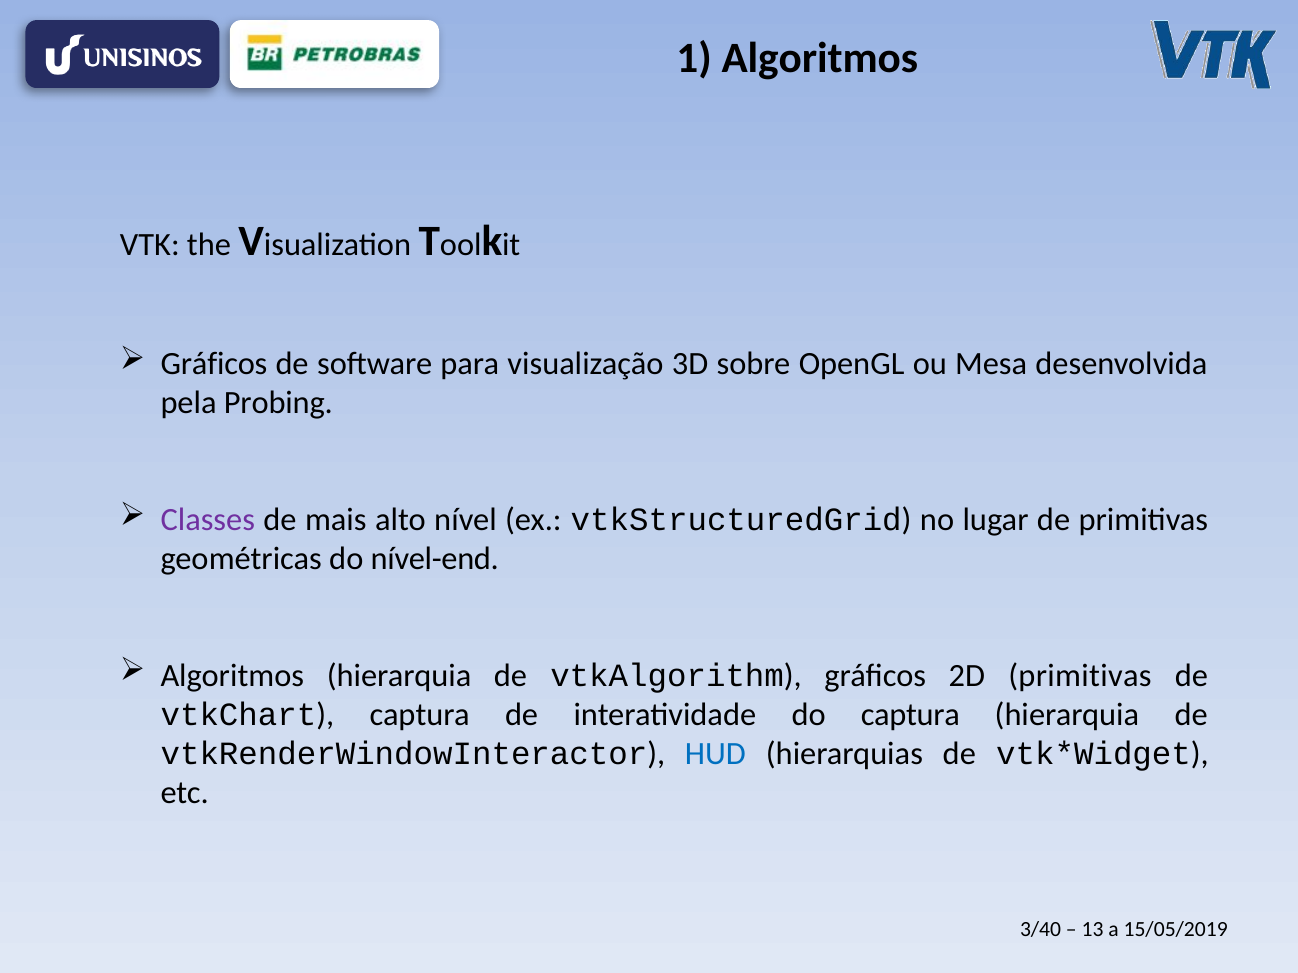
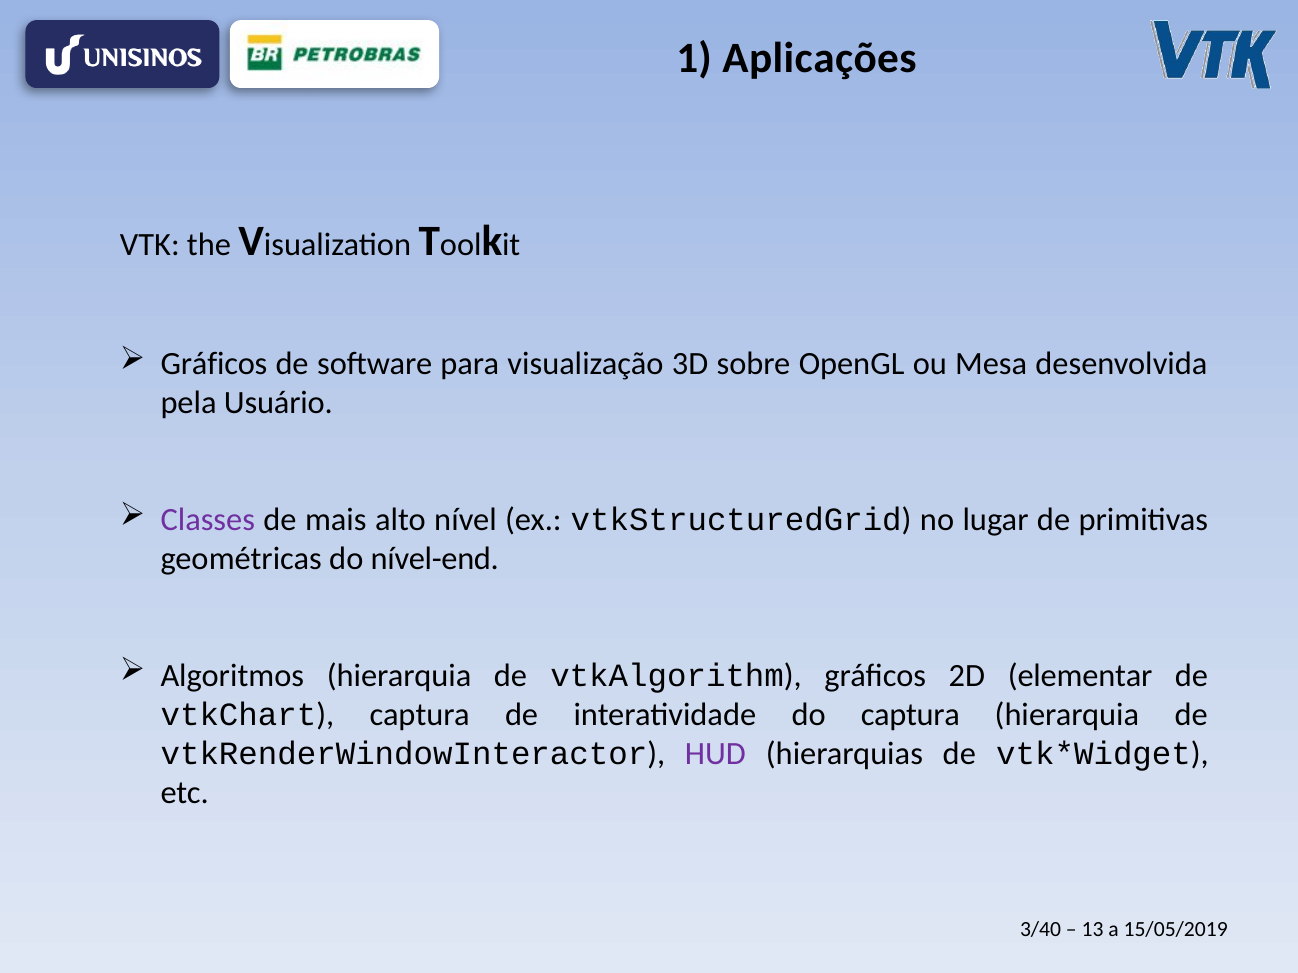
1 Algoritmos: Algoritmos -> Aplicações
Probing: Probing -> Usuário
2D primitivas: primitivas -> elementar
HUD colour: blue -> purple
